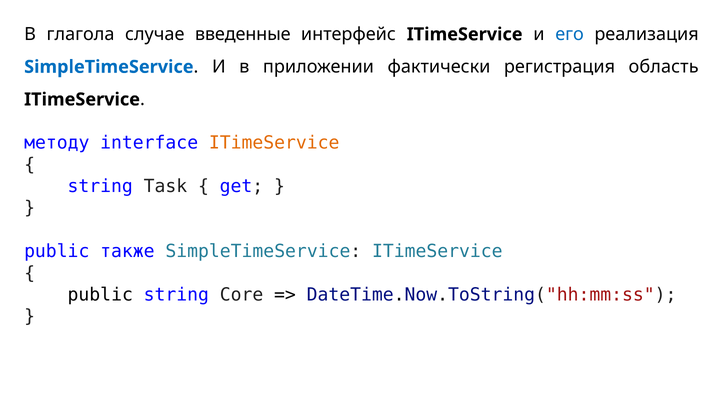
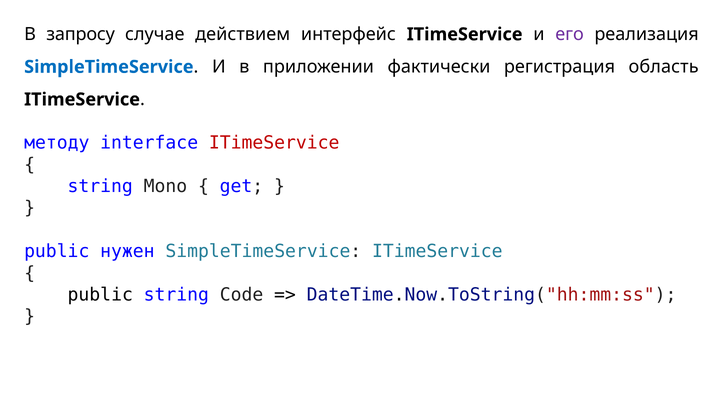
глагола: глагола -> запросу
введенные: введенные -> действием
его colour: blue -> purple
ITimeService at (274, 143) colour: orange -> red
Task: Task -> Mono
также: также -> нужен
Core: Core -> Code
